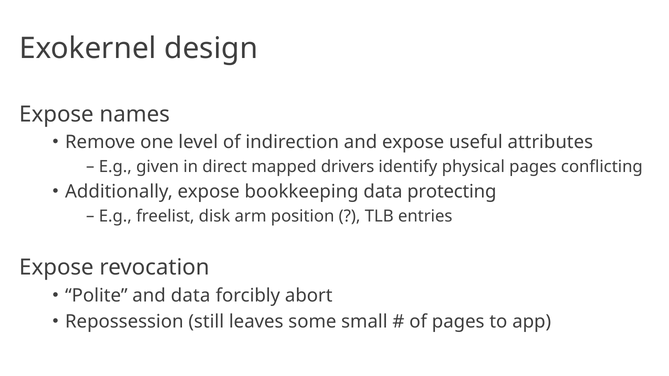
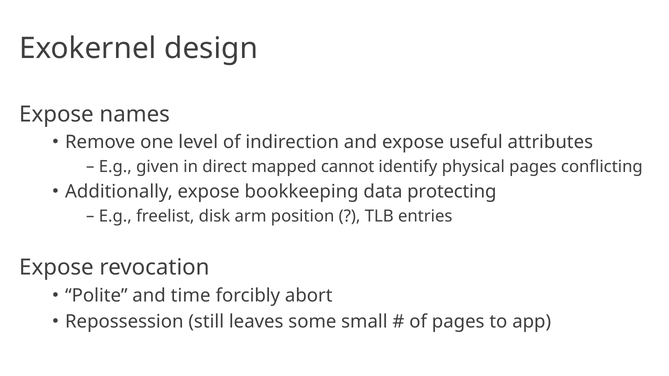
drivers: drivers -> cannot
and data: data -> time
